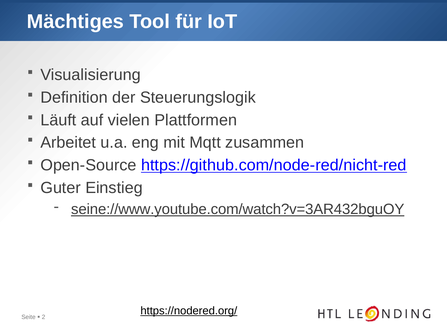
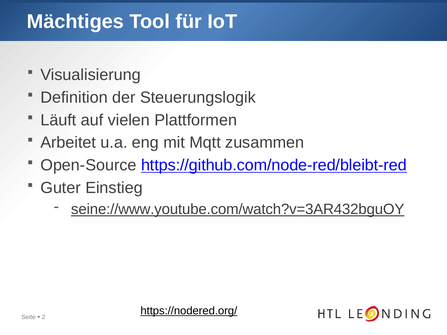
https://github.com/node-red/nicht-red: https://github.com/node-red/nicht-red -> https://github.com/node-red/bleibt-red
